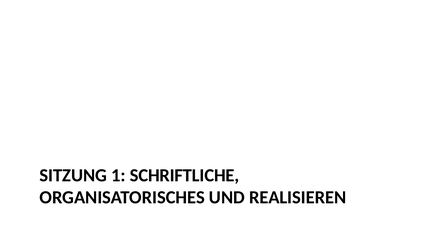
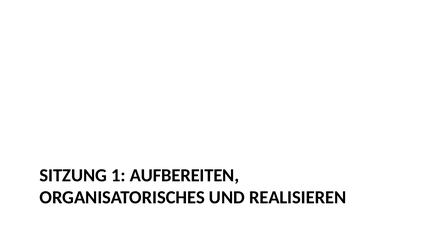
SCHRIFTLICHE: SCHRIFTLICHE -> AUFBEREITEN
